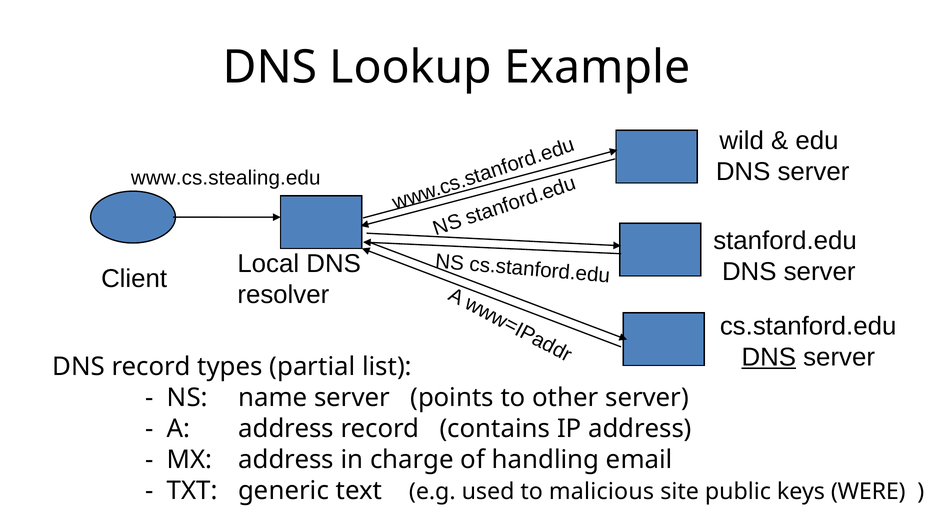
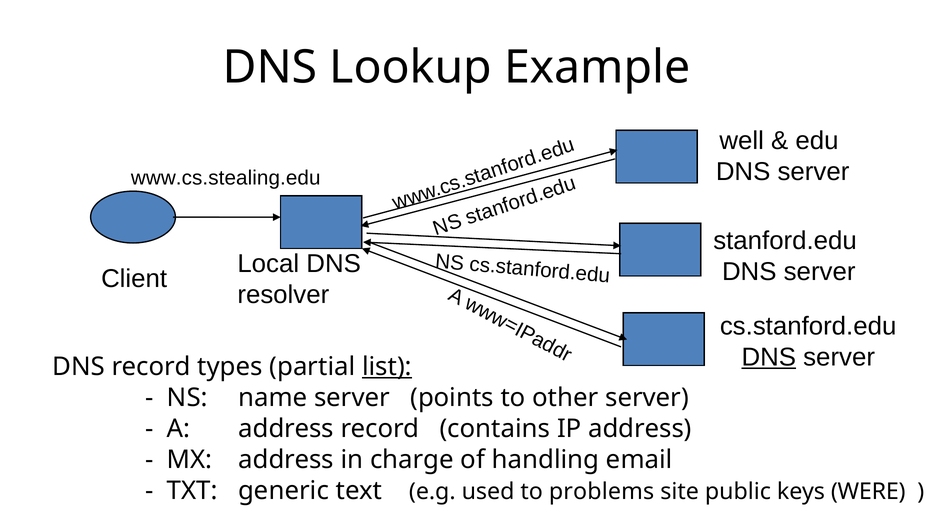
wild: wild -> well
list underline: none -> present
malicious: malicious -> problems
